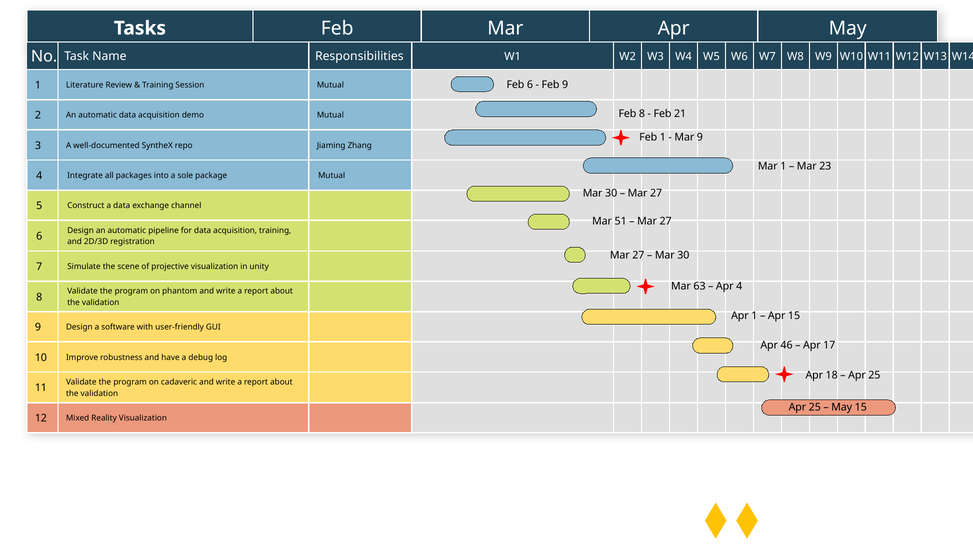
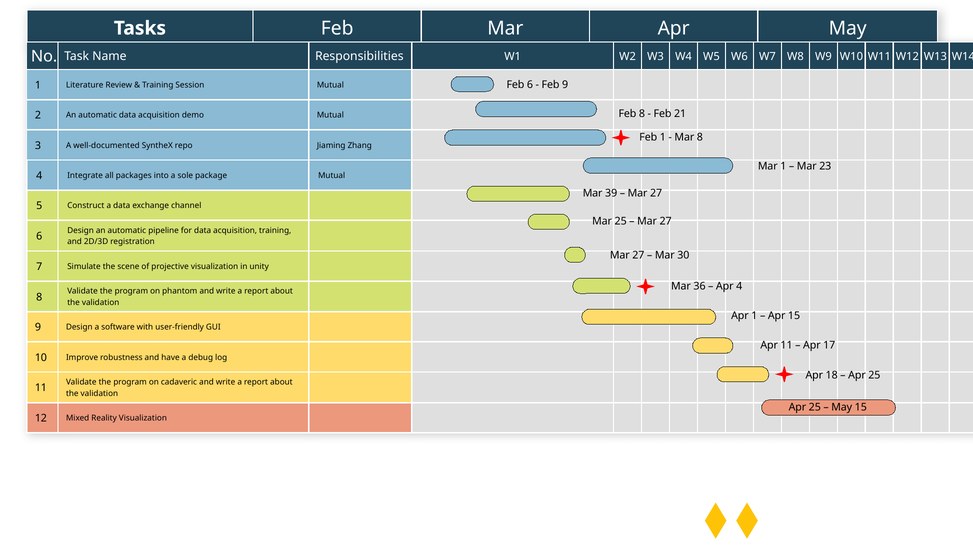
Mar 9: 9 -> 8
30 at (611, 193): 30 -> 39
Mar 51: 51 -> 25
63: 63 -> 36
Apr 46: 46 -> 11
